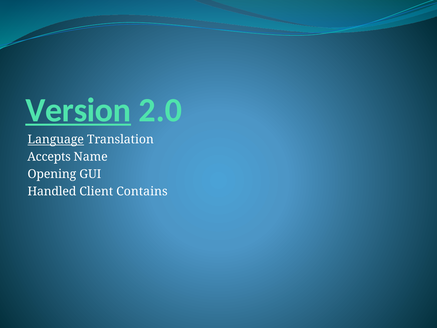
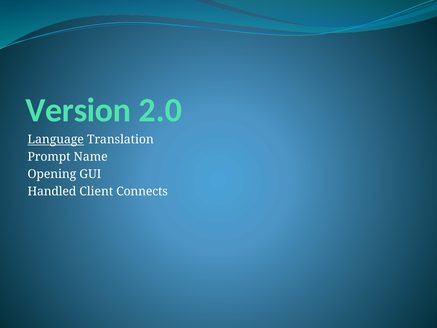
Version underline: present -> none
Accepts: Accepts -> Prompt
Contains: Contains -> Connects
